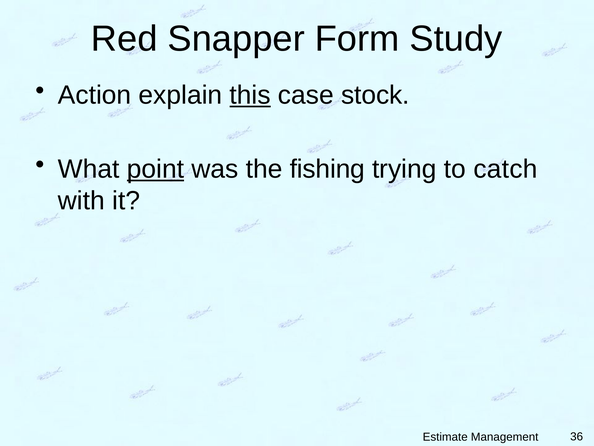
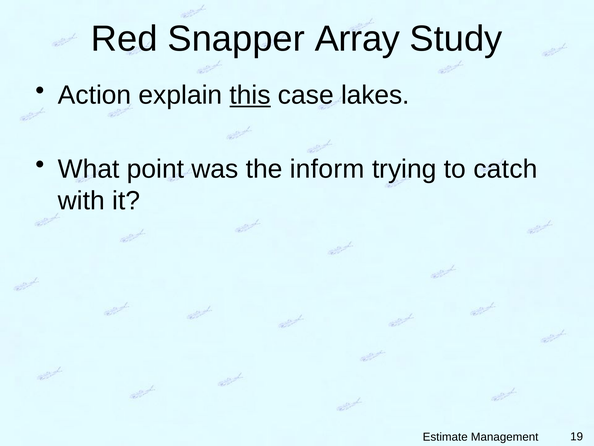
Form: Form -> Array
stock: stock -> lakes
point underline: present -> none
fishing: fishing -> inform
36: 36 -> 19
